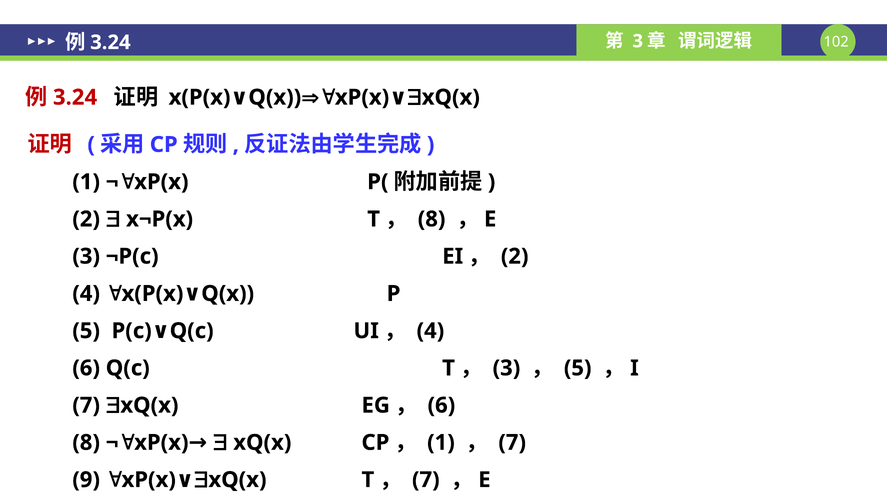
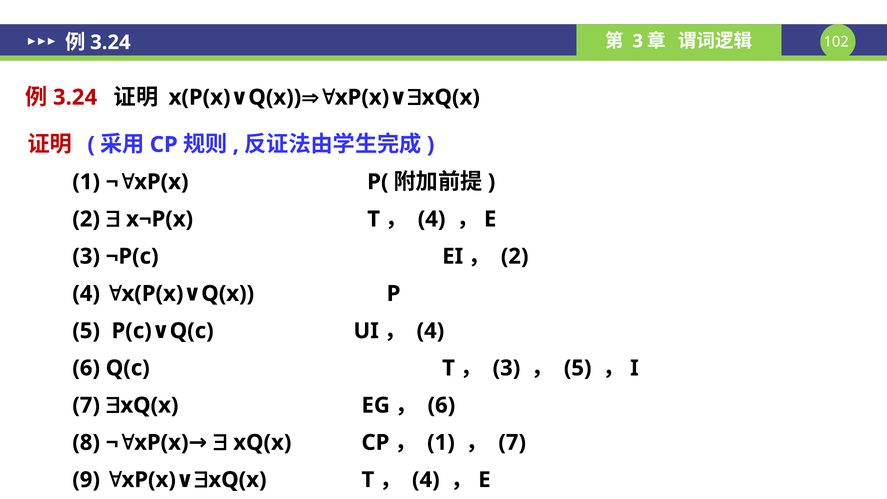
8 at (432, 219): 8 -> 4
7 at (426, 480): 7 -> 4
